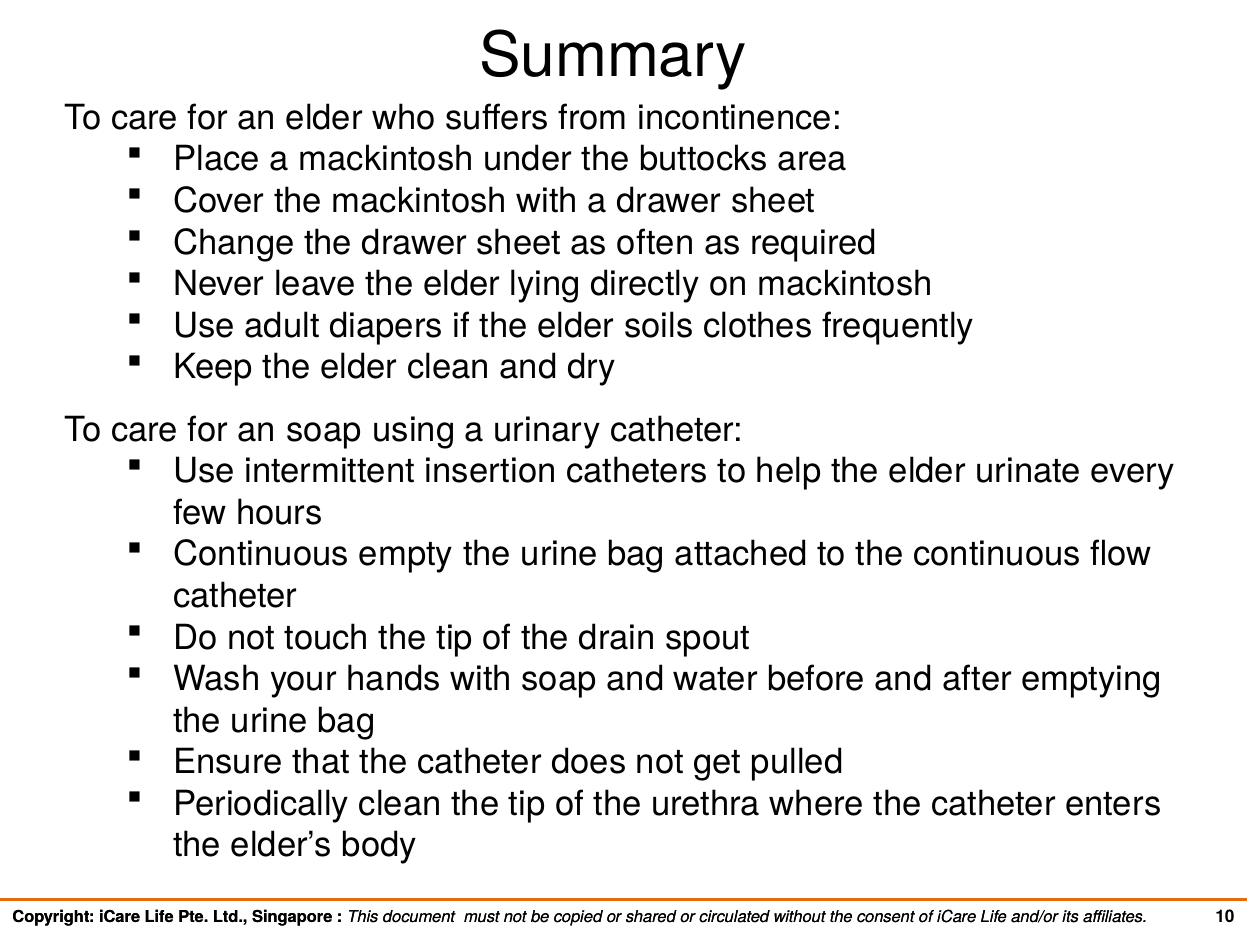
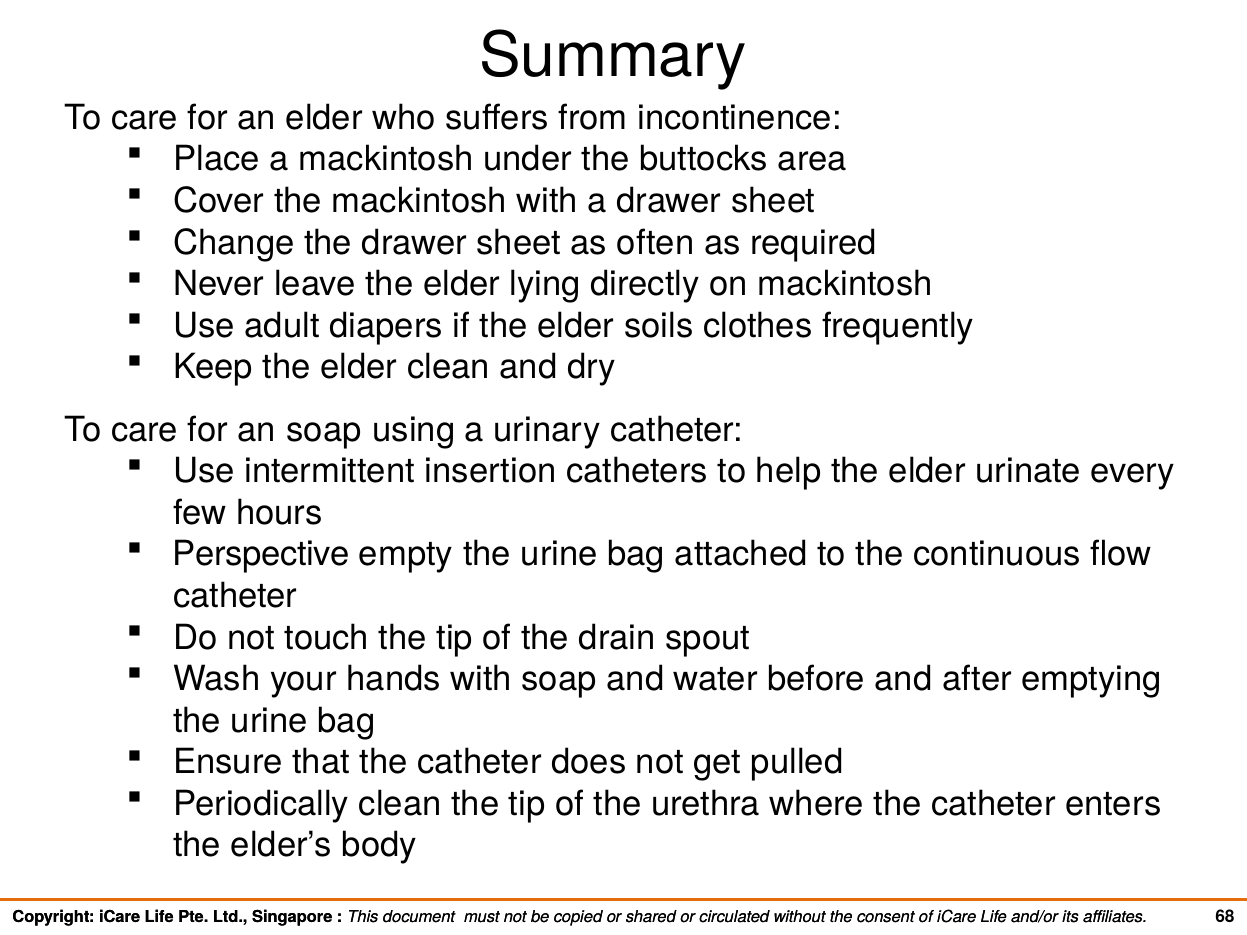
Continuous at (261, 555): Continuous -> Perspective
10: 10 -> 68
